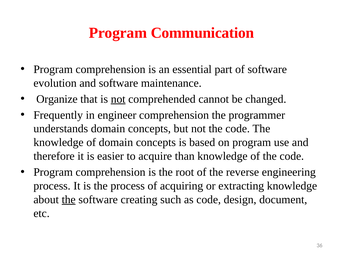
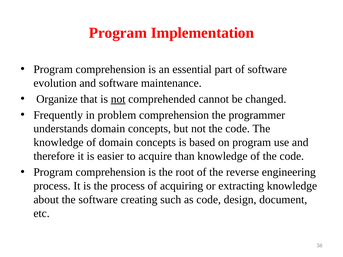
Communication: Communication -> Implementation
engineer: engineer -> problem
the at (69, 200) underline: present -> none
